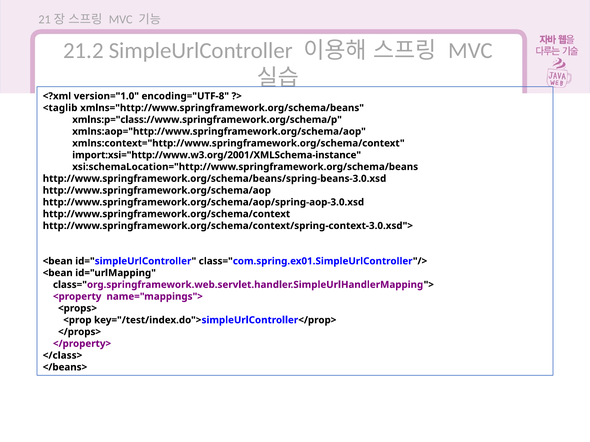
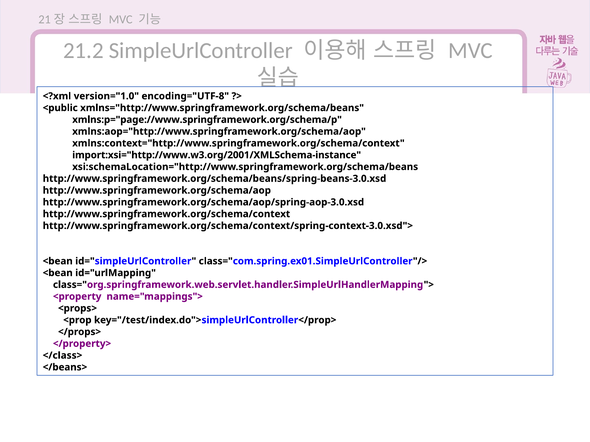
<taglib: <taglib -> <public
xmlns:p="class://www.springframework.org/schema/p: xmlns:p="class://www.springframework.org/schema/p -> xmlns:p="page://www.springframework.org/schema/p
